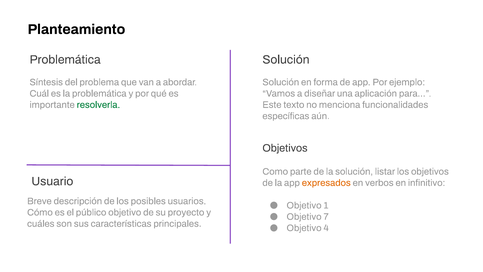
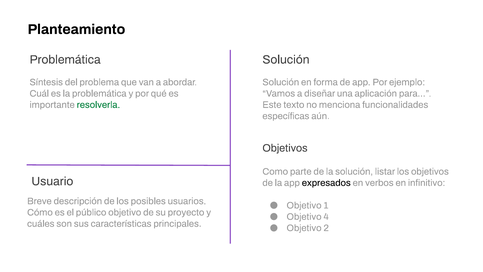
expresados colour: orange -> black
7: 7 -> 4
4: 4 -> 2
